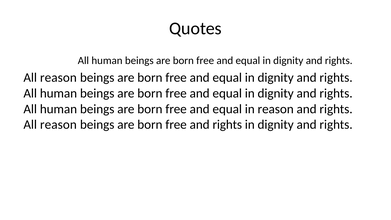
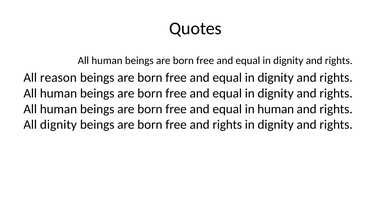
in reason: reason -> human
reason at (58, 125): reason -> dignity
